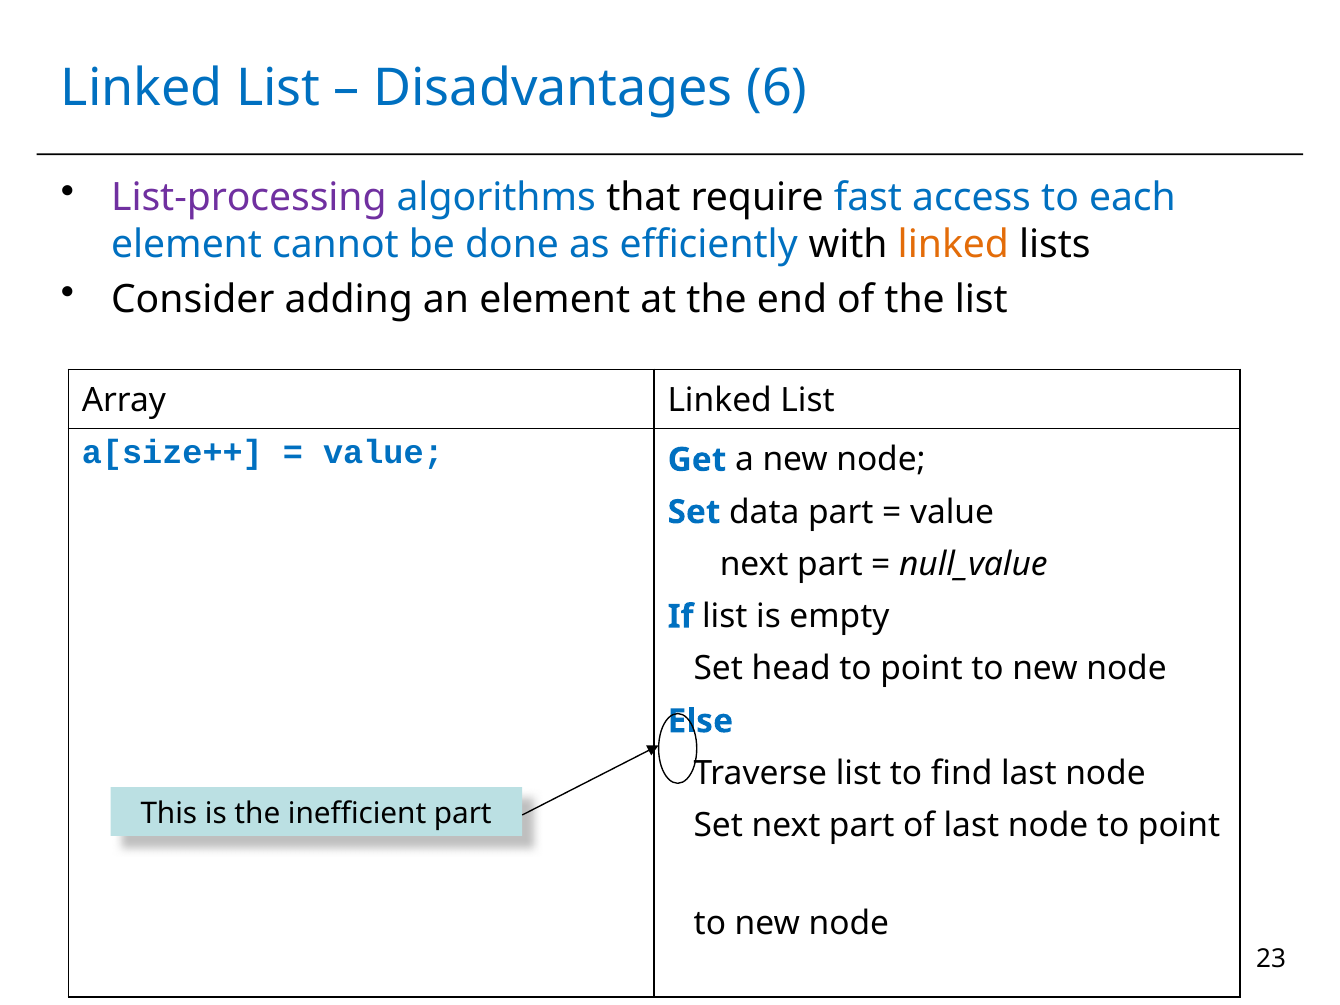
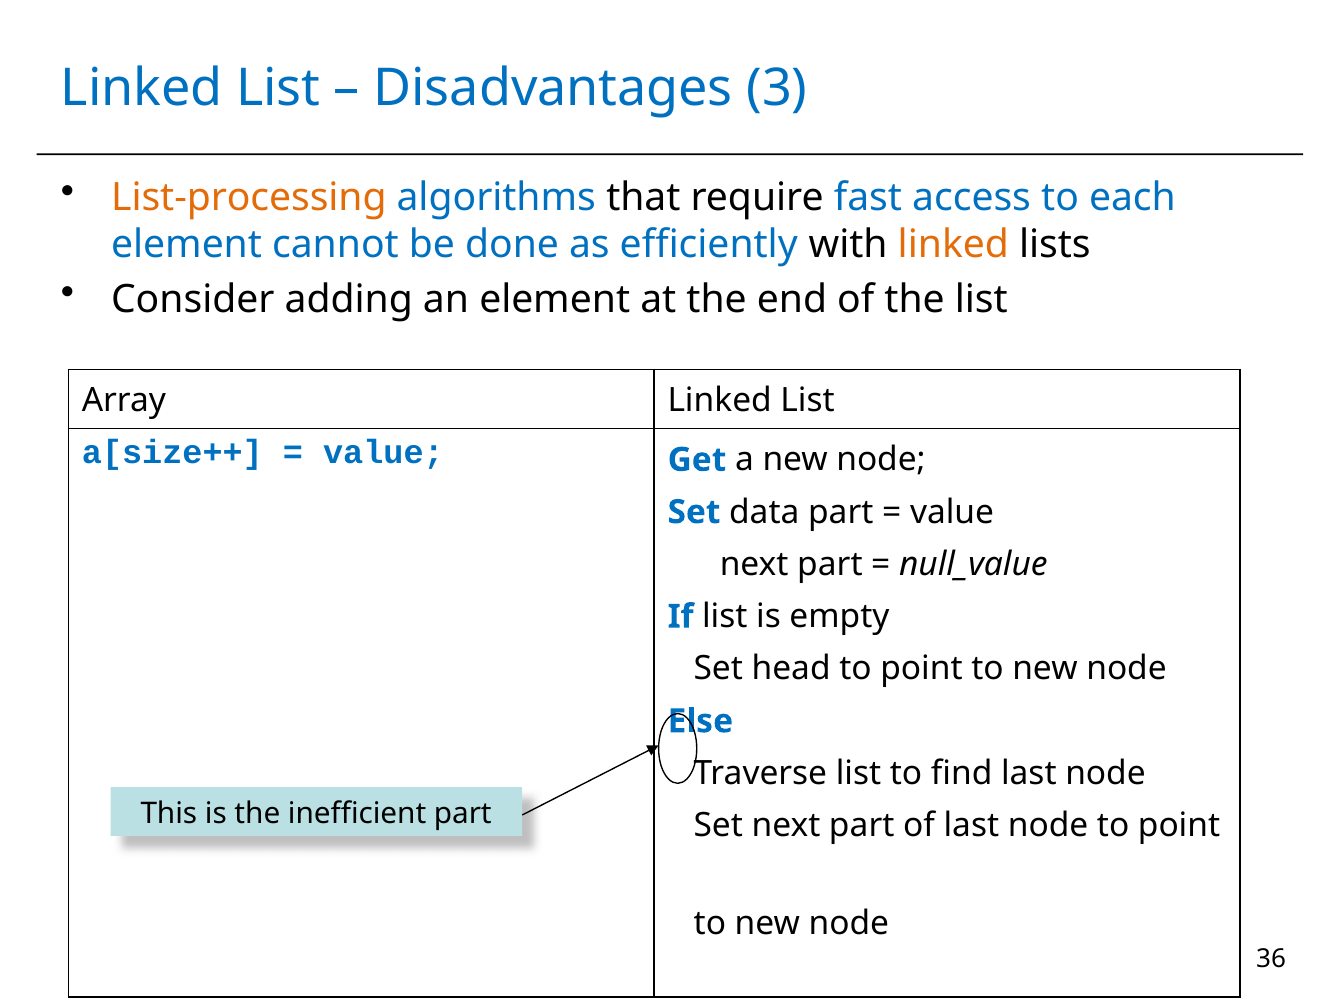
6: 6 -> 3
List-processing colour: purple -> orange
23: 23 -> 36
